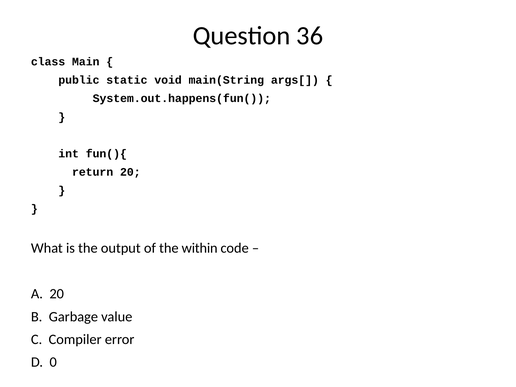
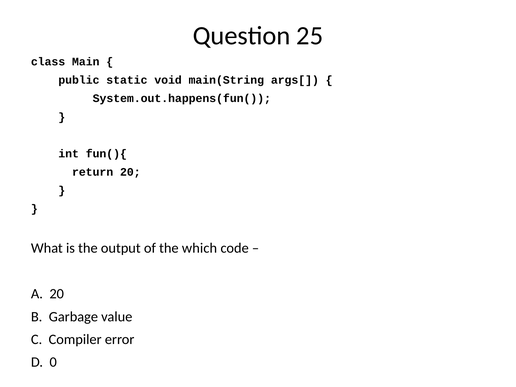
36: 36 -> 25
within: within -> which
